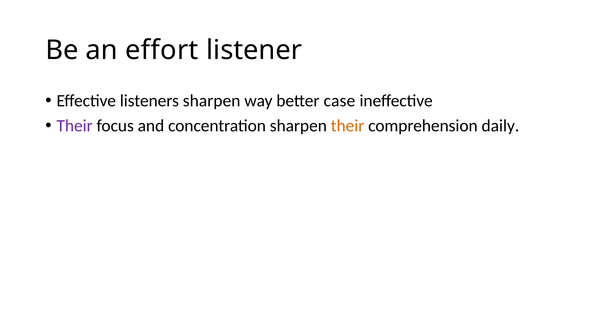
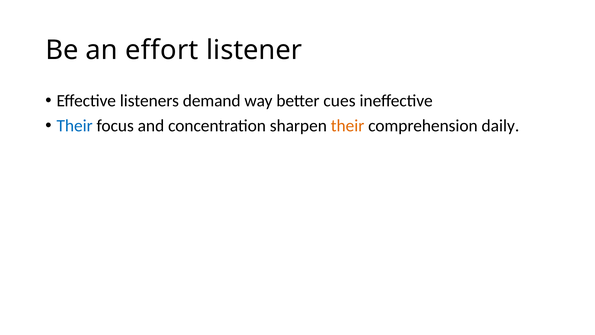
listeners sharpen: sharpen -> demand
case: case -> cues
Their at (75, 126) colour: purple -> blue
